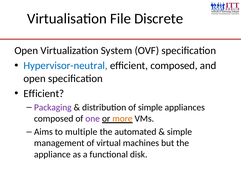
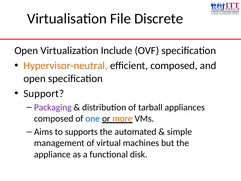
System: System -> Include
Hypervisor-neutral colour: blue -> orange
Efficient at (44, 93): Efficient -> Support
of simple: simple -> tarball
one colour: purple -> blue
multiple: multiple -> supports
